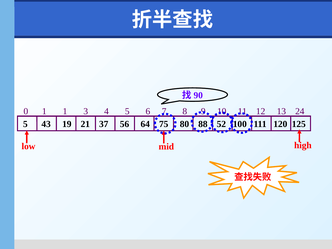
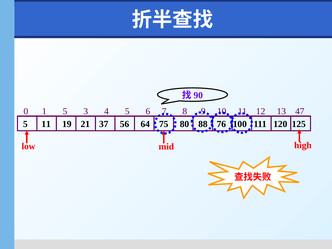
1 1: 1 -> 5
24: 24 -> 47
5 43: 43 -> 11
52: 52 -> 76
